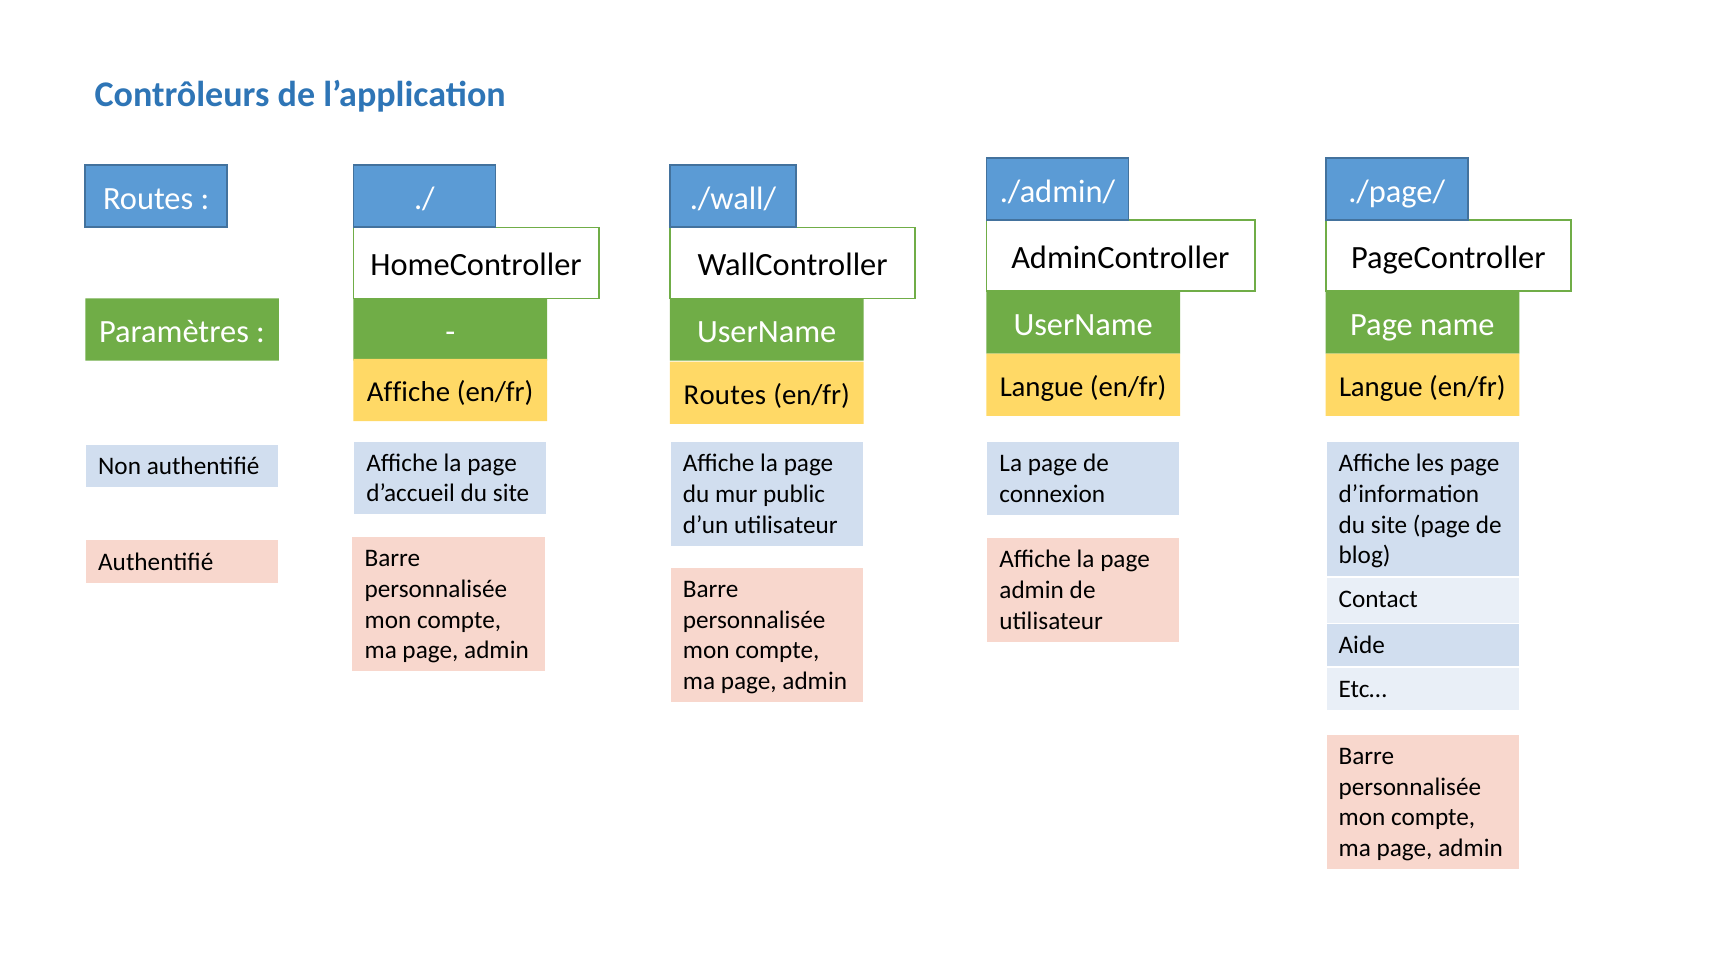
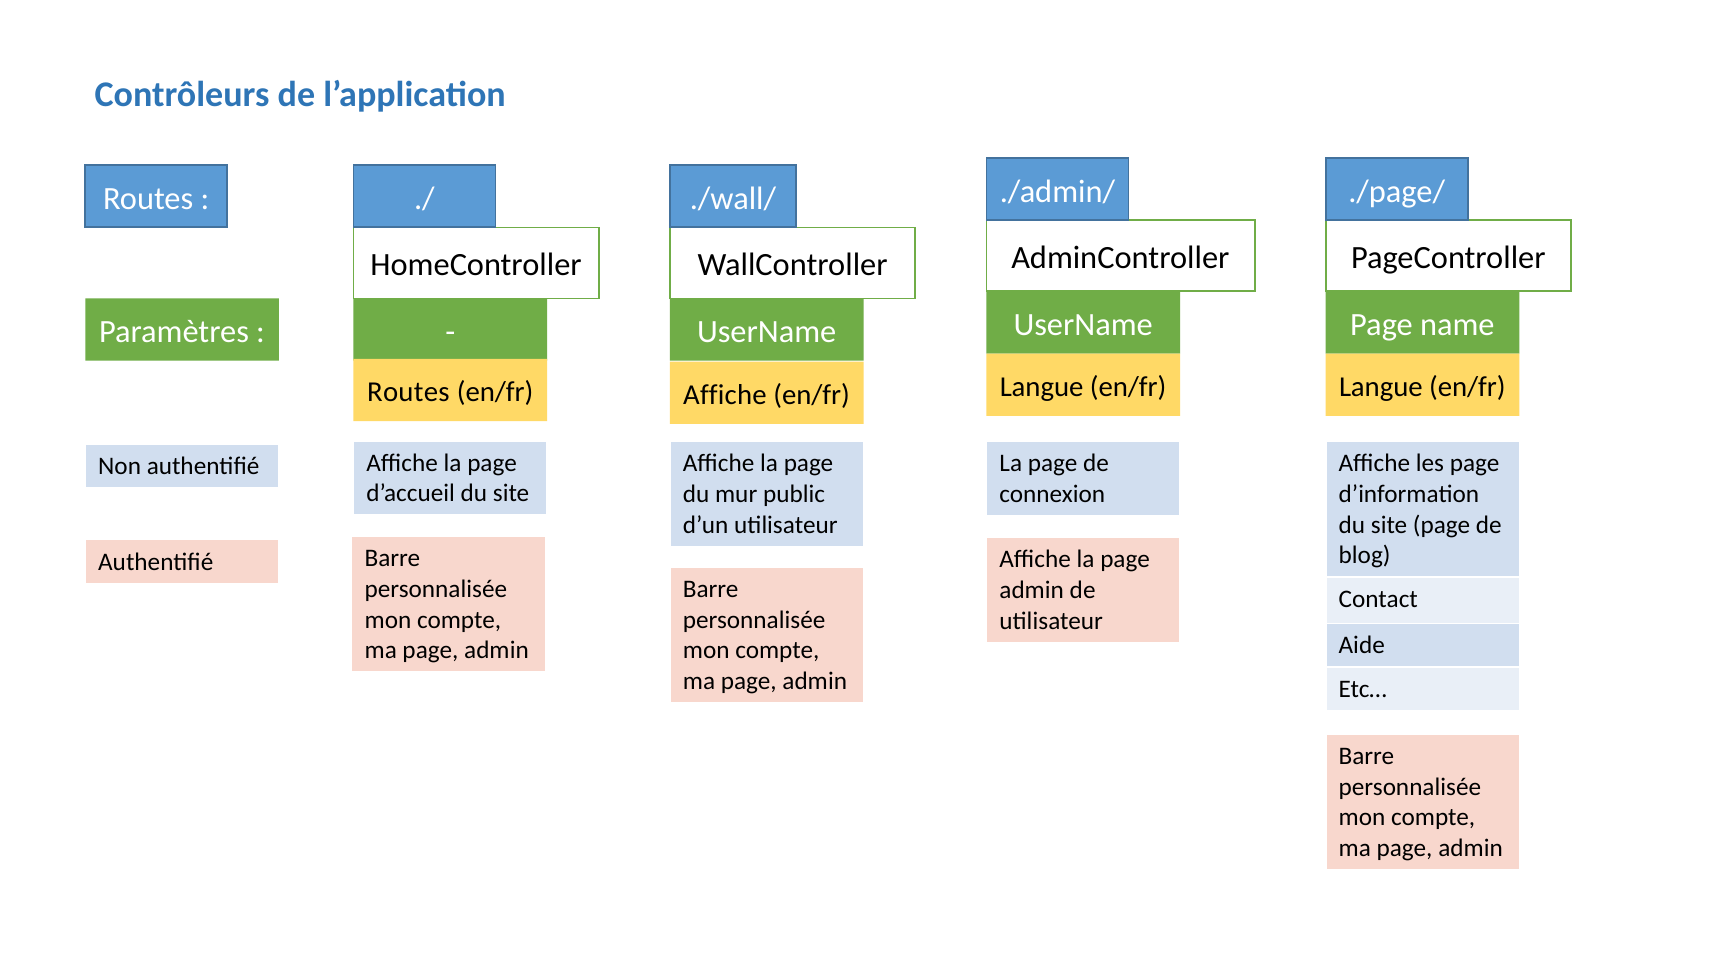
Affiche at (408, 392): Affiche -> Routes
en/fr Routes: Routes -> Affiche
